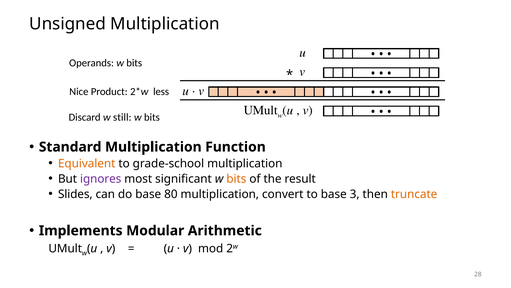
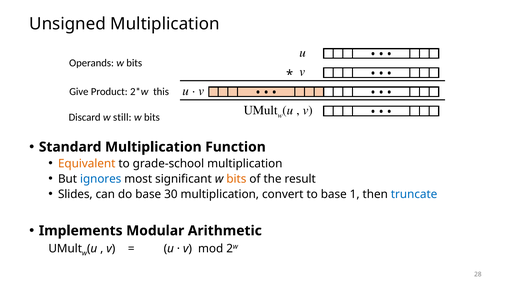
Nice: Nice -> Give
less: less -> this
ignores colour: purple -> blue
80: 80 -> 30
3: 3 -> 1
truncate colour: orange -> blue
